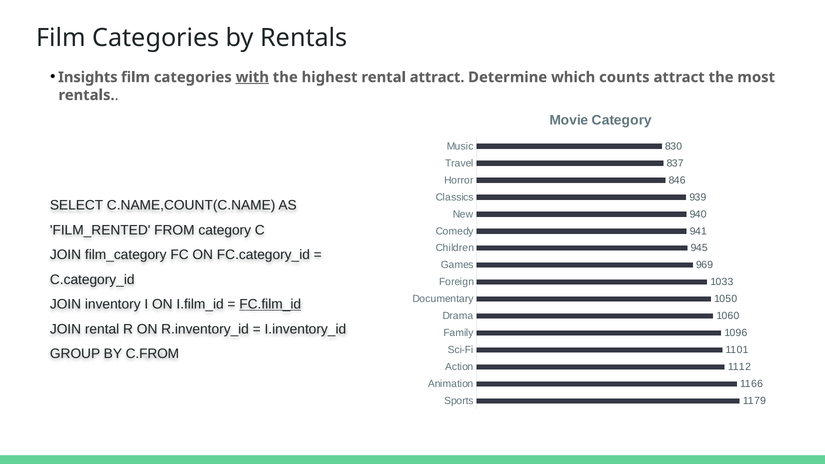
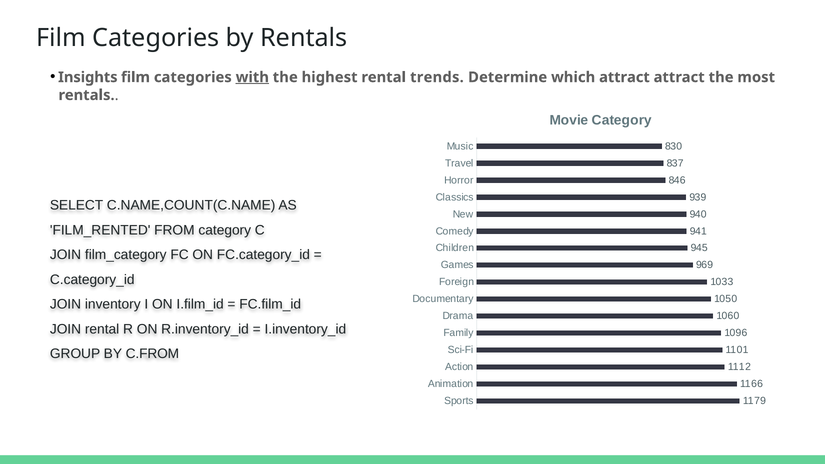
rental attract: attract -> trends
which counts: counts -> attract
FC.film_id underline: present -> none
